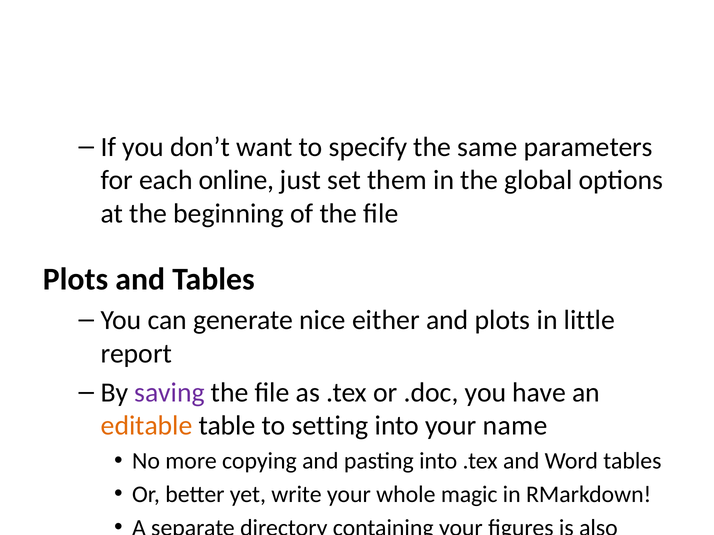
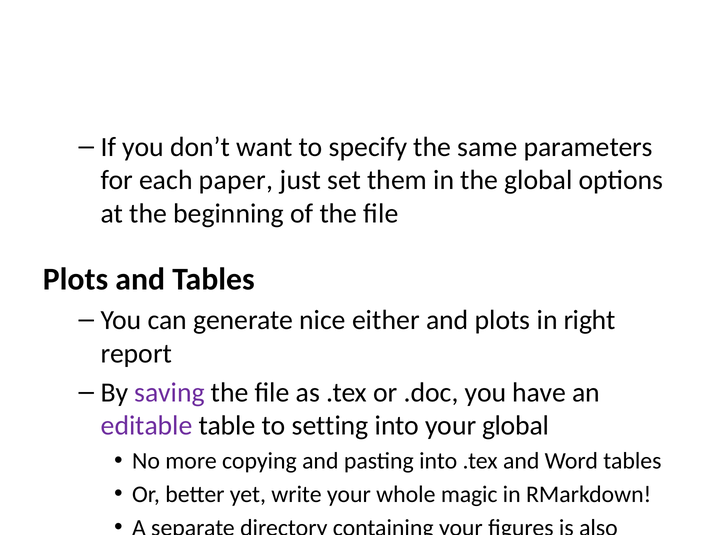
online: online -> paper
little: little -> right
editable colour: orange -> purple
your name: name -> global
